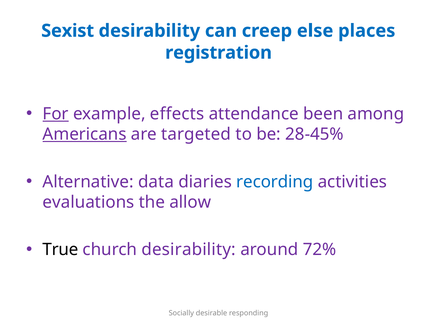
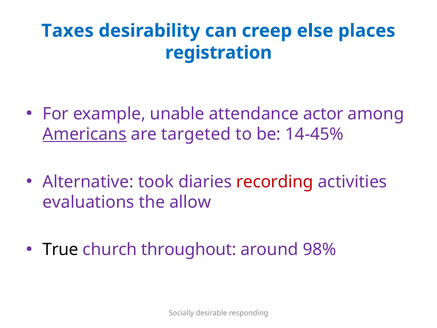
Sexist: Sexist -> Taxes
For underline: present -> none
effects: effects -> unable
been: been -> actor
28-45%: 28-45% -> 14-45%
data: data -> took
recording colour: blue -> red
church desirability: desirability -> throughout
72%: 72% -> 98%
